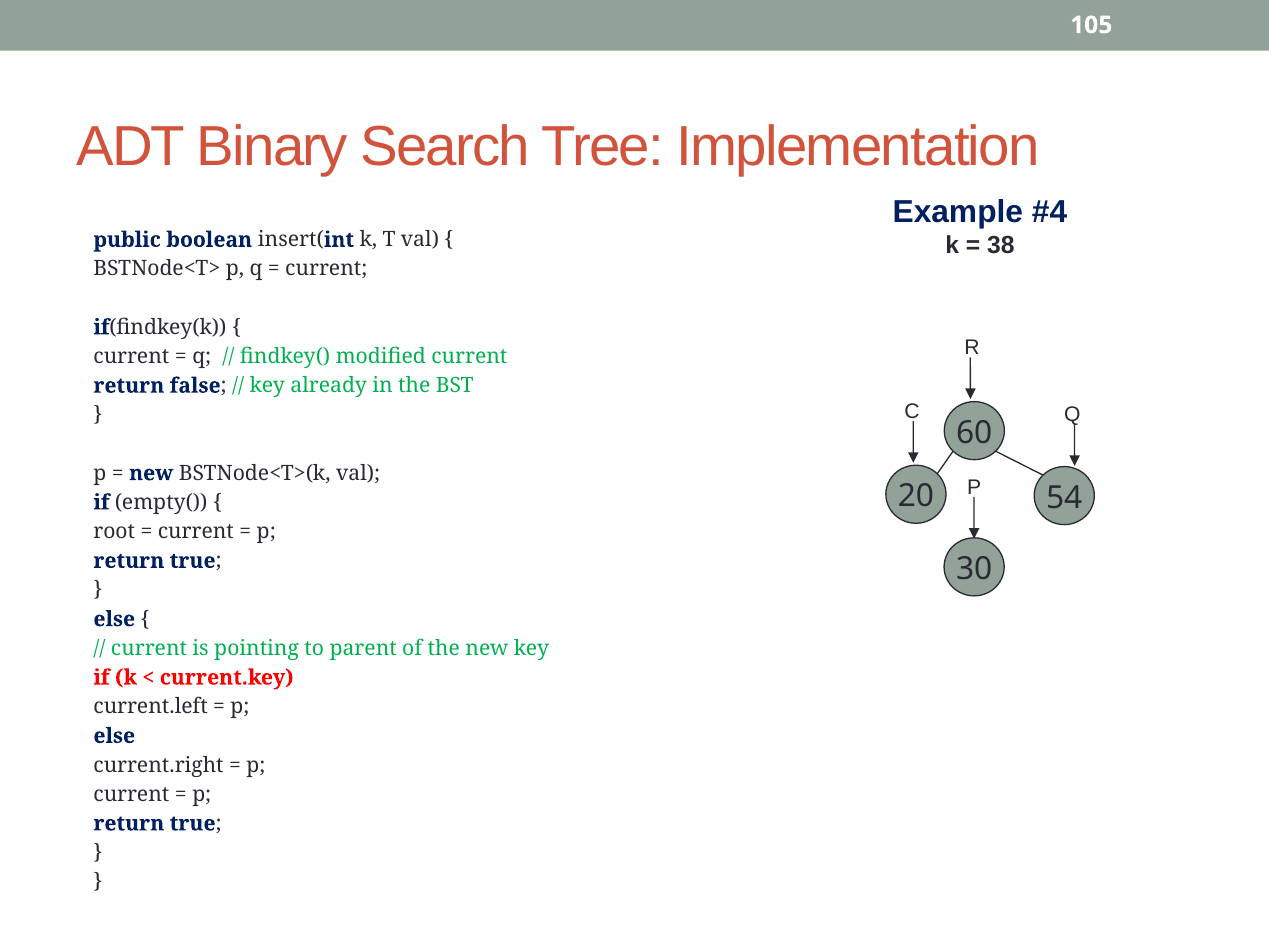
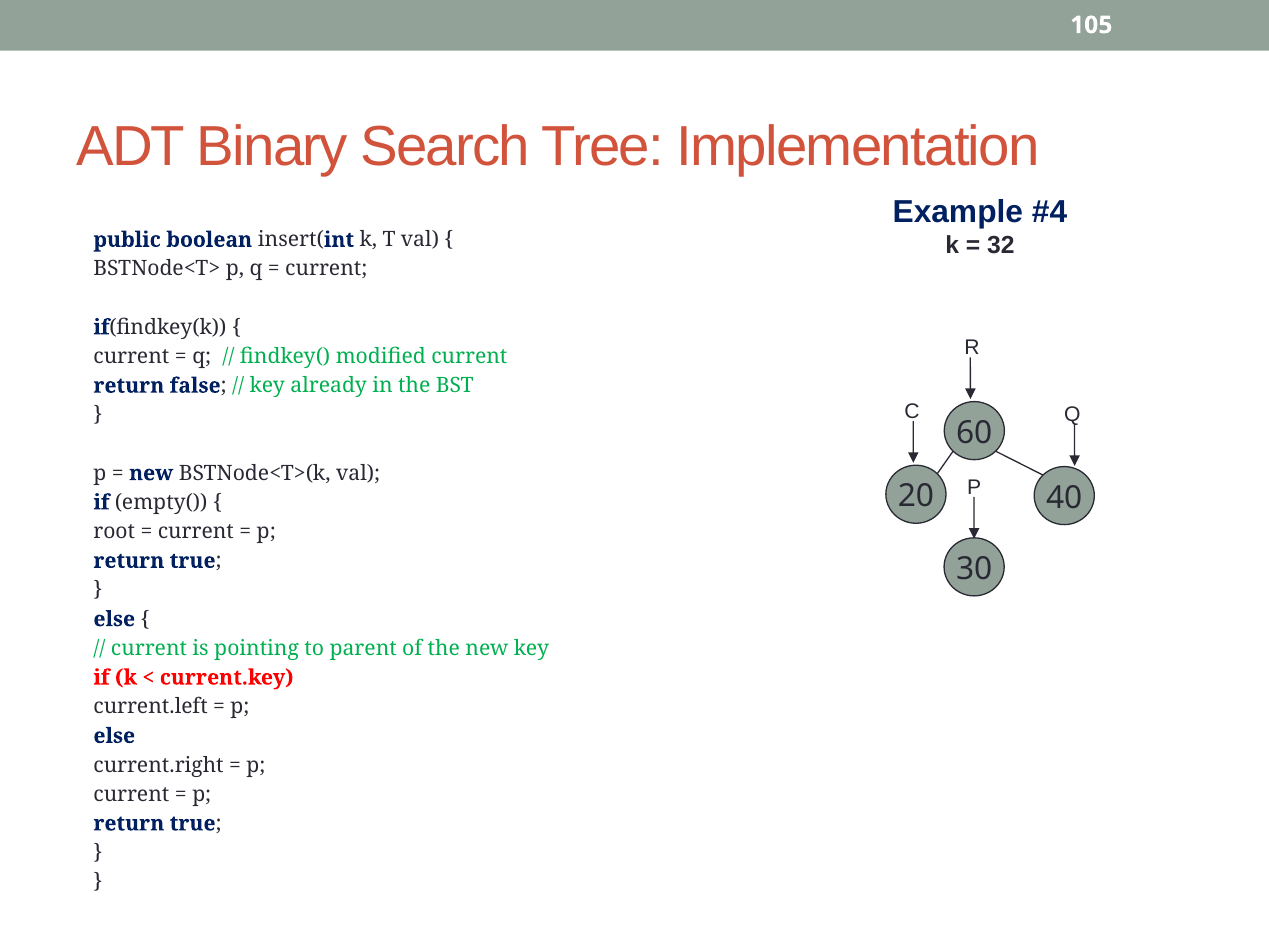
38: 38 -> 32
54: 54 -> 40
